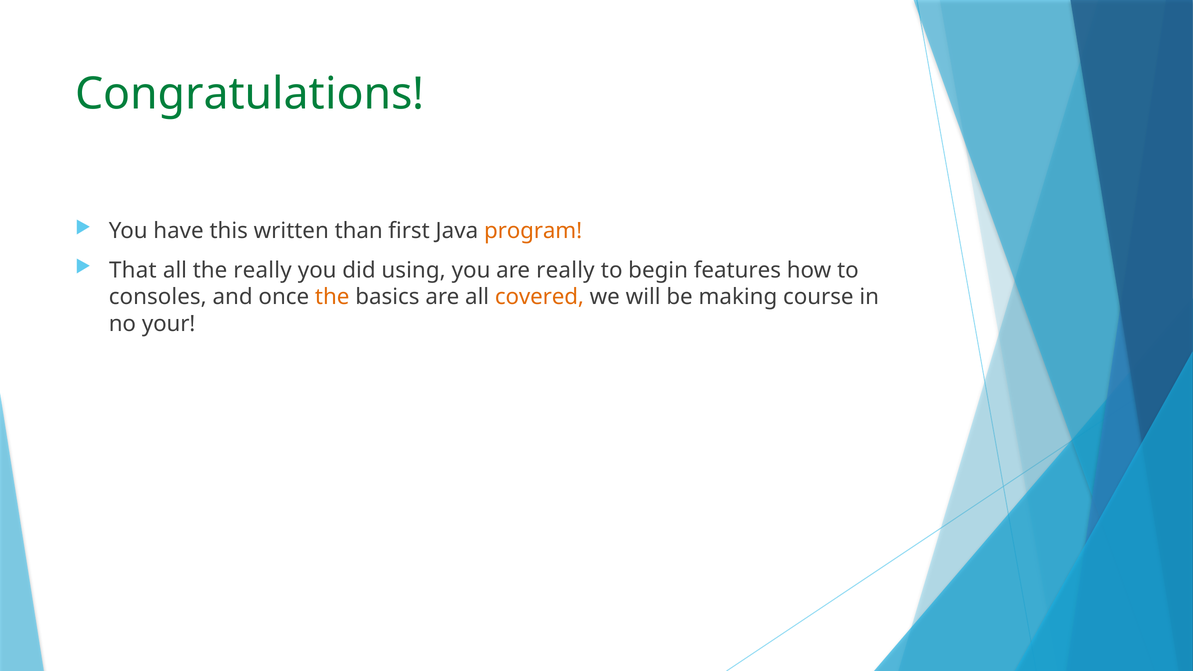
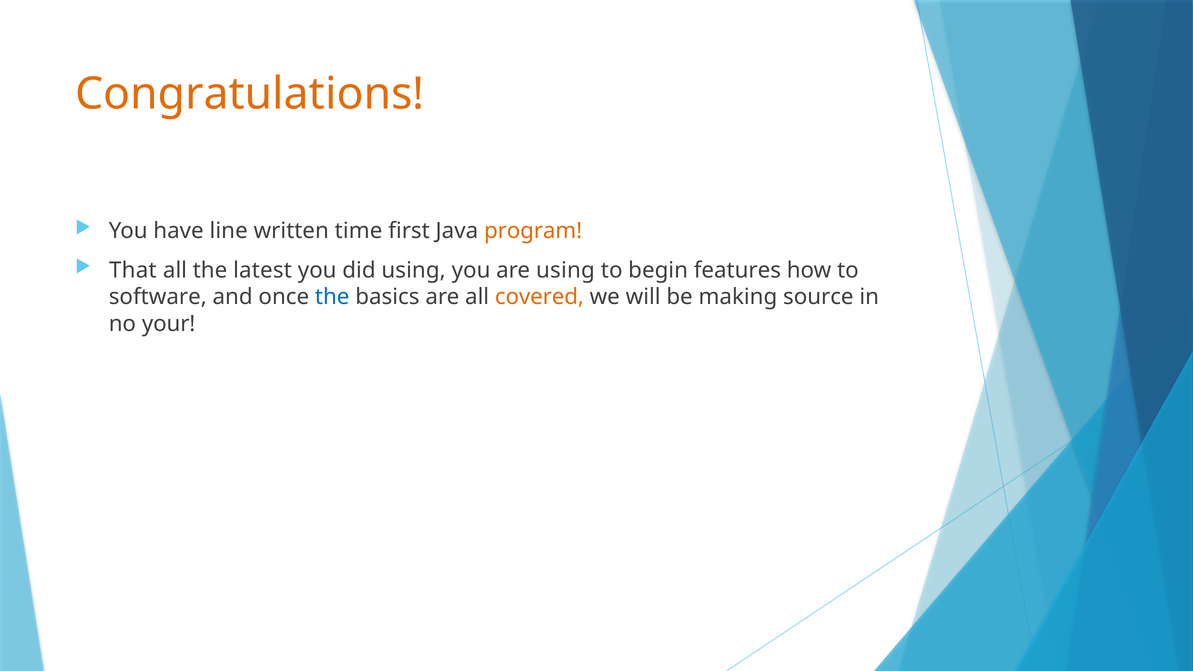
Congratulations colour: green -> orange
this: this -> line
than: than -> time
the really: really -> latest
are really: really -> using
consoles: consoles -> software
the at (332, 297) colour: orange -> blue
course: course -> source
